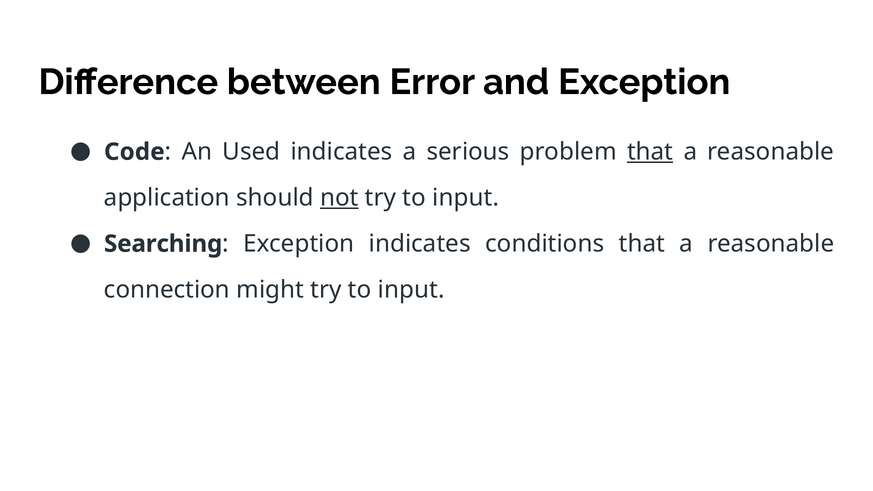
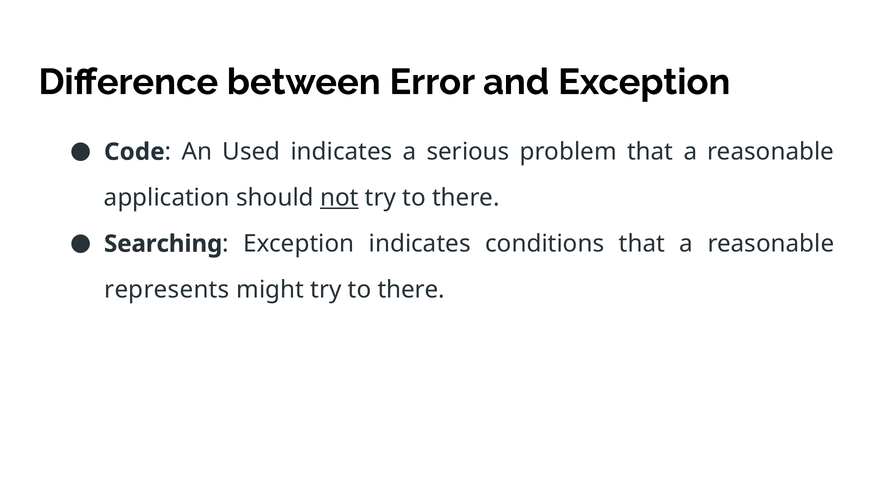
that at (650, 152) underline: present -> none
input at (466, 198): input -> there
connection: connection -> represents
might try to input: input -> there
